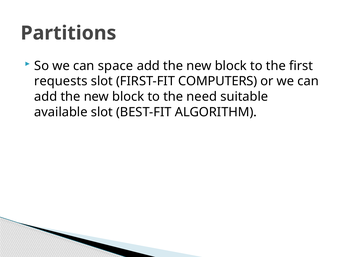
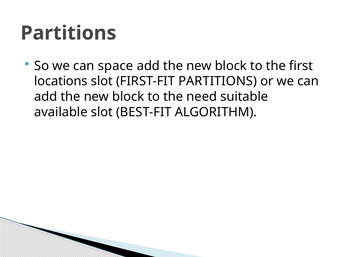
requests: requests -> locations
FIRST-FIT COMPUTERS: COMPUTERS -> PARTITIONS
